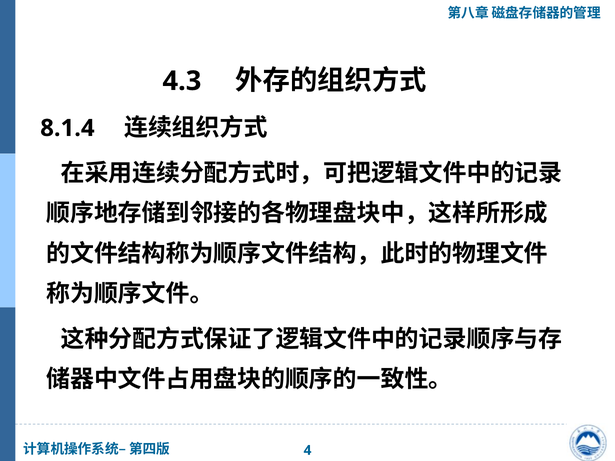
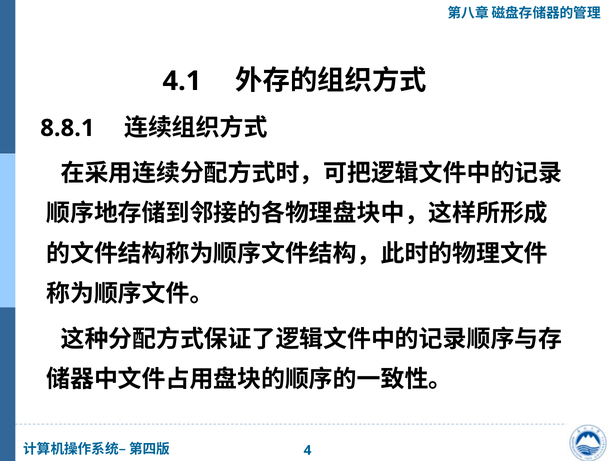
4.3: 4.3 -> 4.1
8.1.4: 8.1.4 -> 8.8.1
